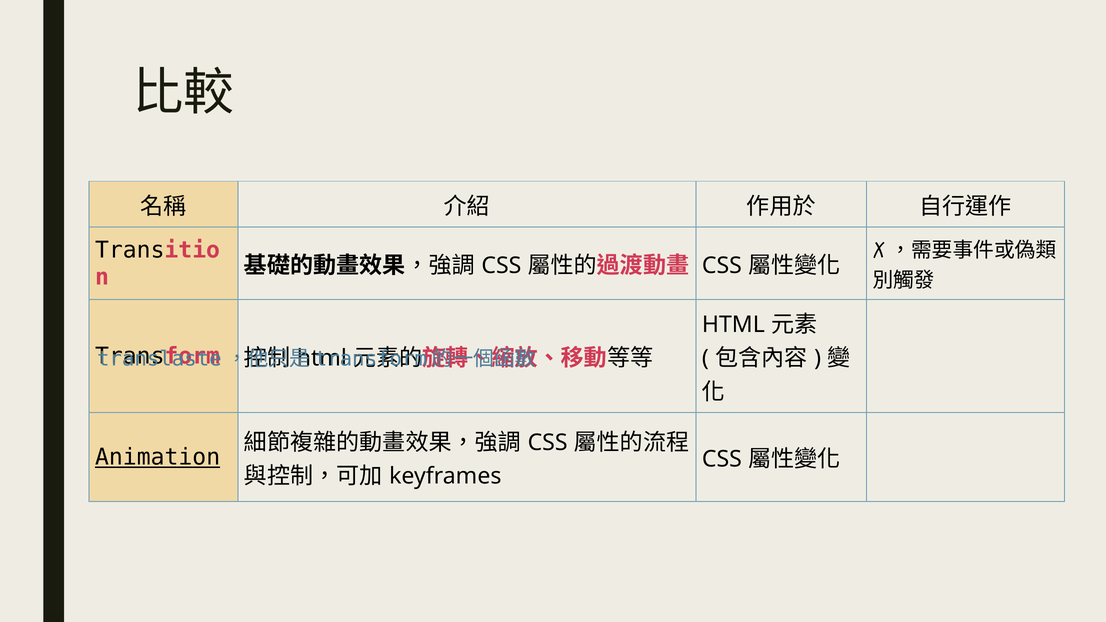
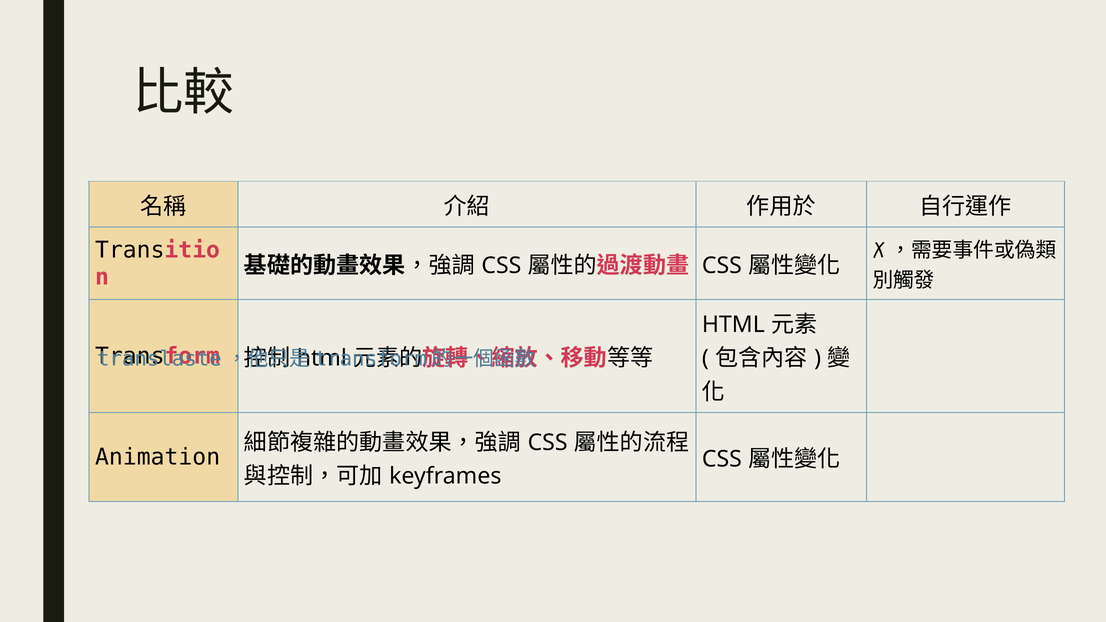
Animation underline: present -> none
